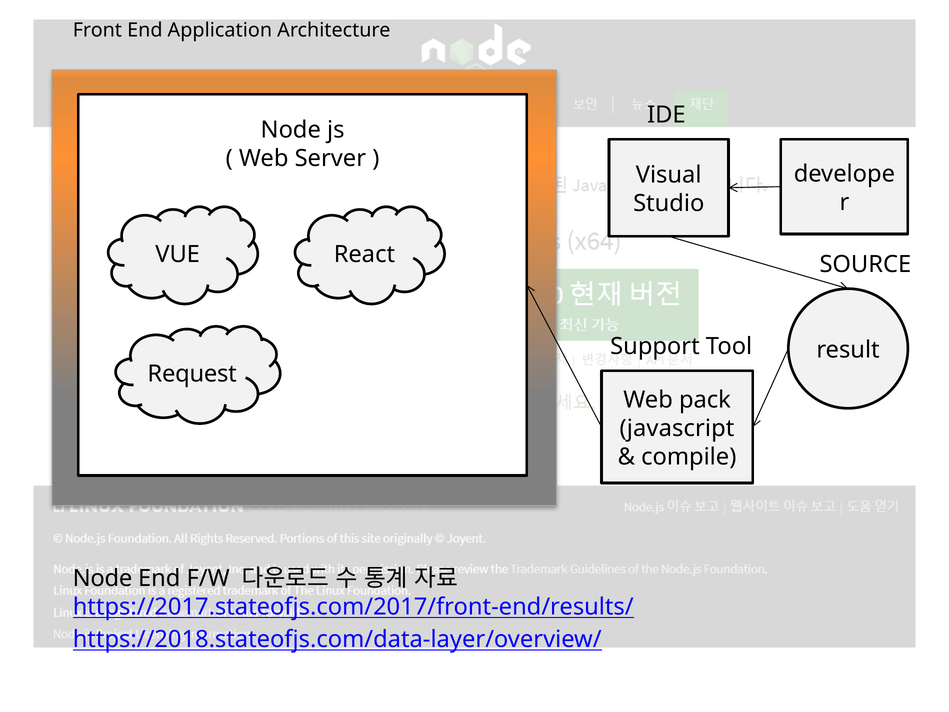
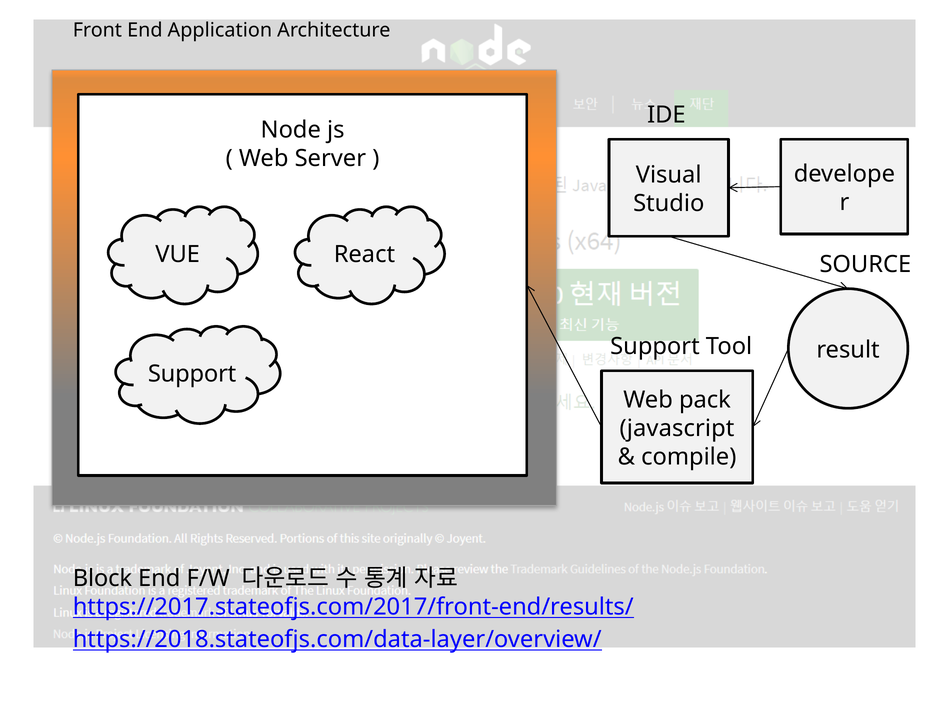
Request at (192, 374): Request -> Support
Node at (102, 578): Node -> Block
